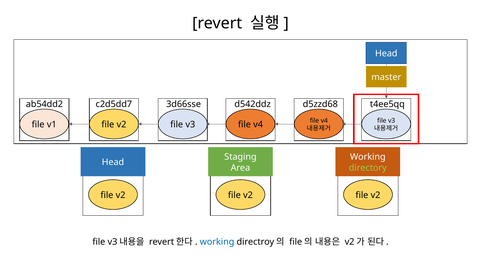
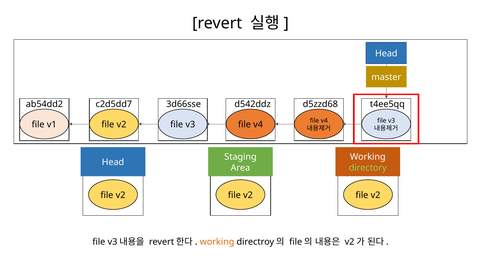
working at (217, 242) colour: blue -> orange
